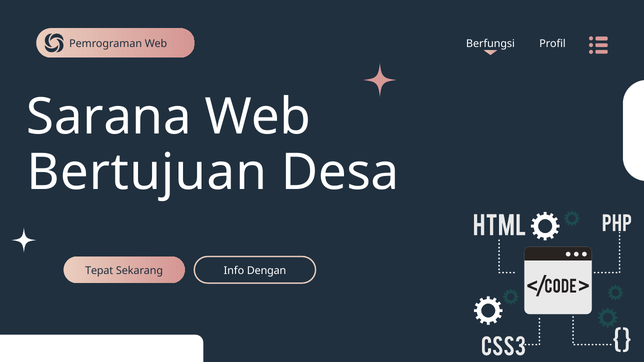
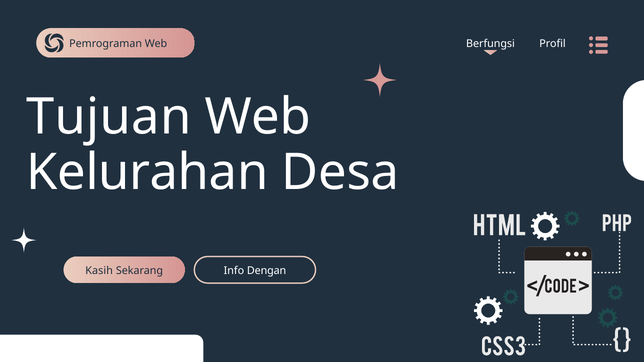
Sarana: Sarana -> Tujuan
Bertujuan: Bertujuan -> Kelurahan
Tepat: Tepat -> Kasih
